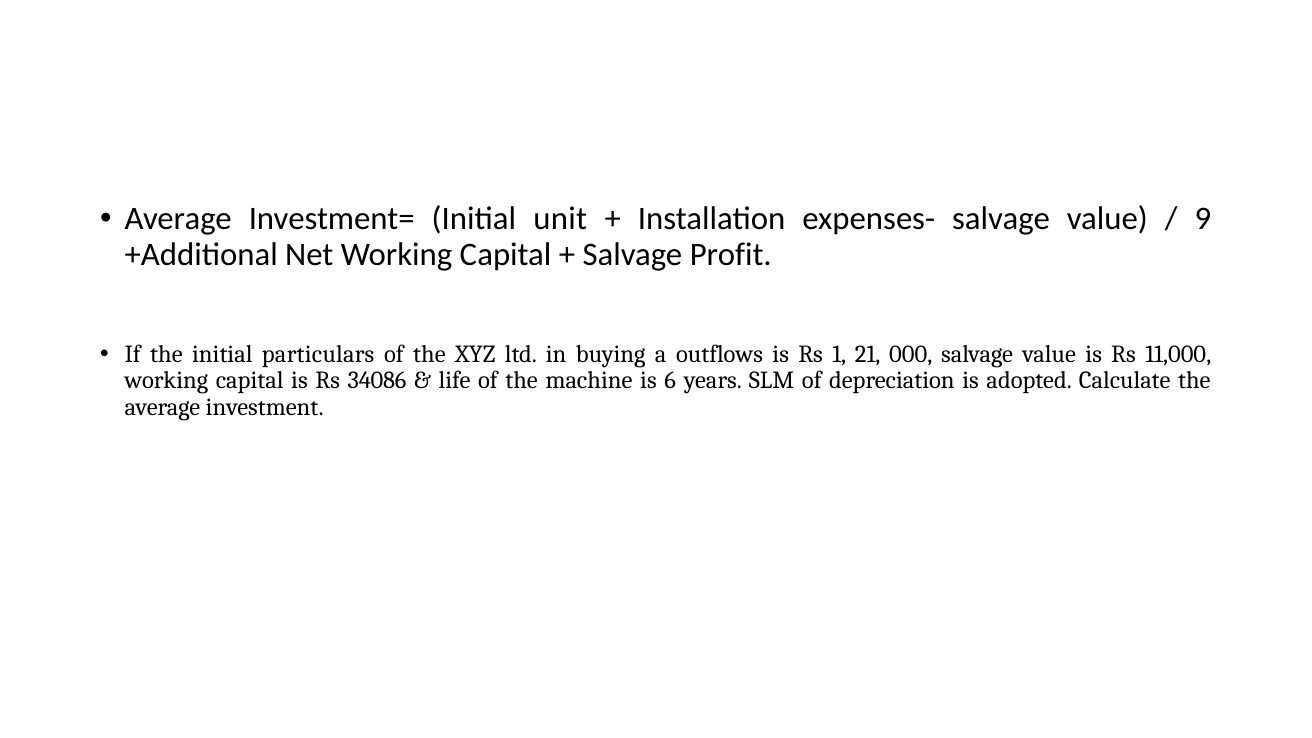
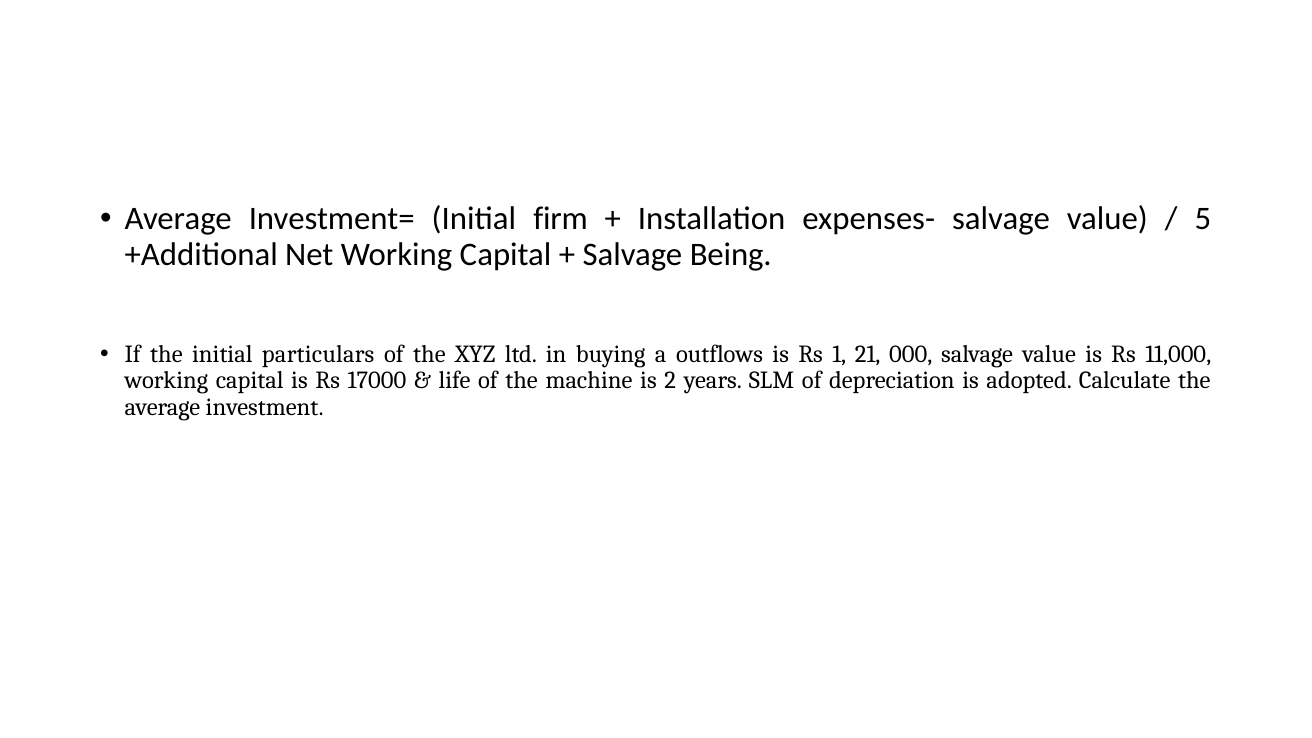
unit: unit -> firm
9: 9 -> 5
Profit: Profit -> Being
34086: 34086 -> 17000
6: 6 -> 2
